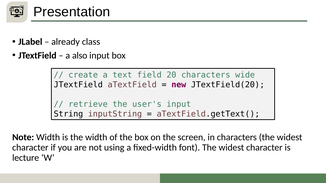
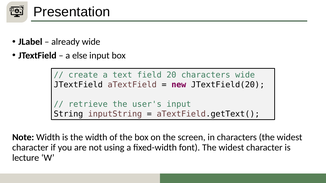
already class: class -> wide
also: also -> else
